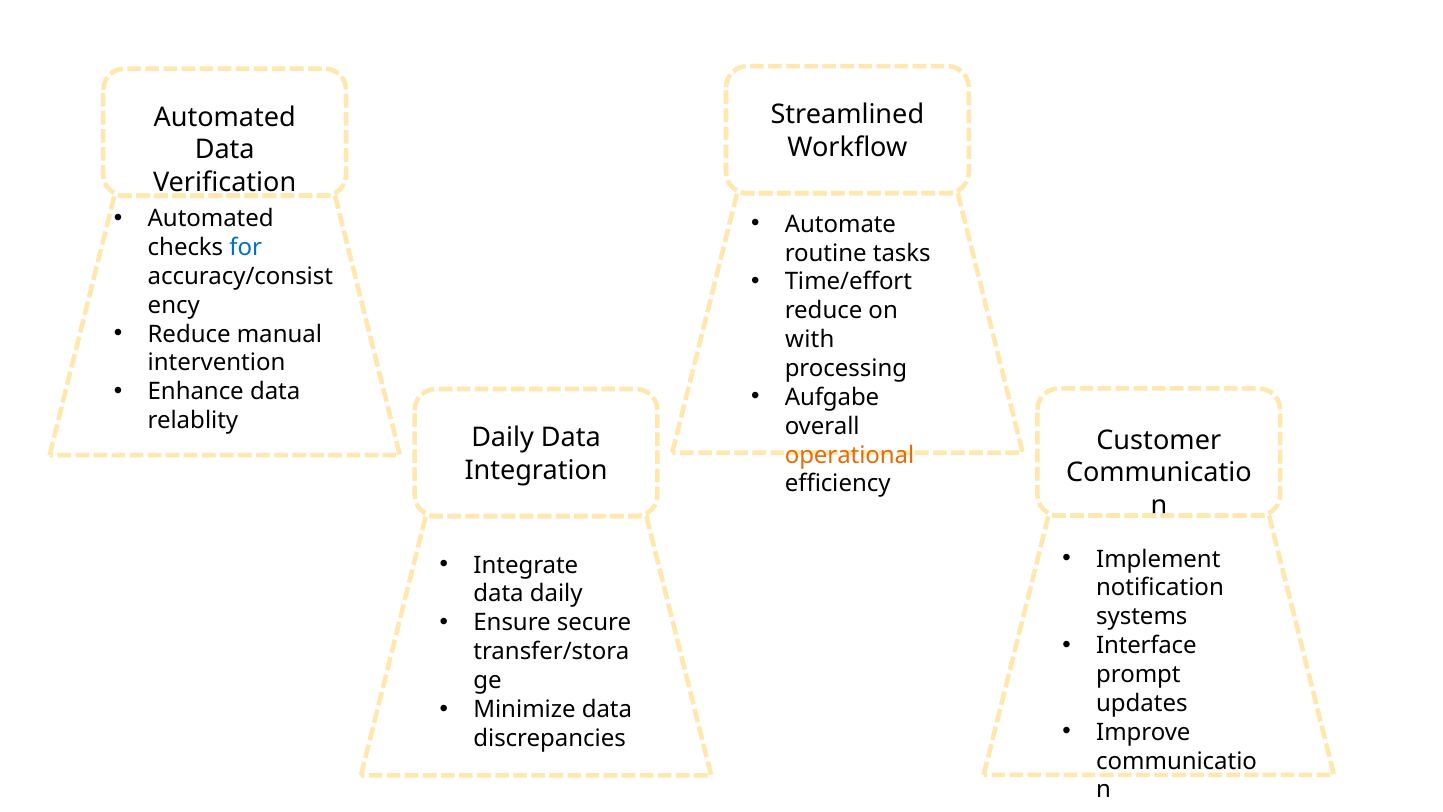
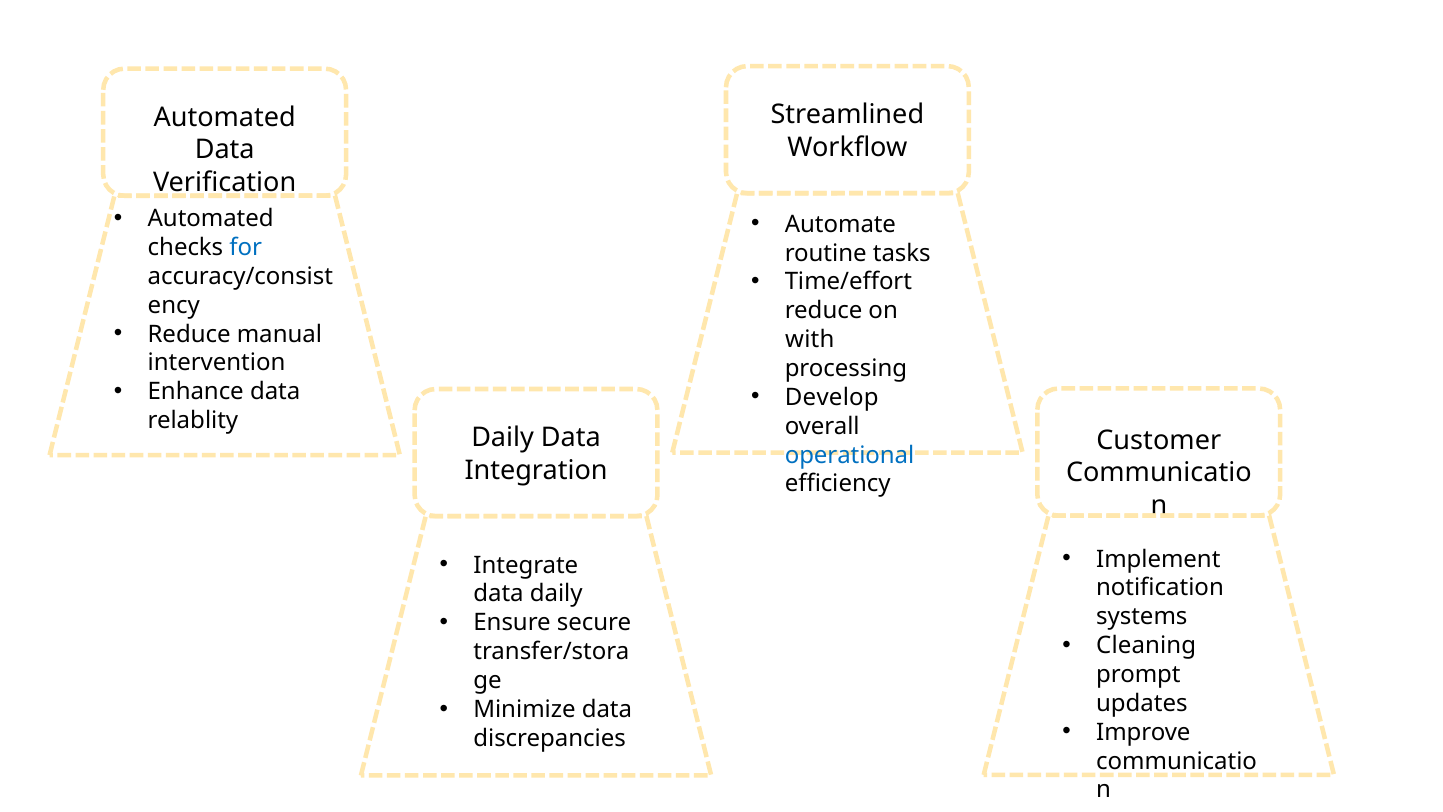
Aufgabe: Aufgabe -> Develop
operational colour: orange -> blue
Interface: Interface -> Cleaning
